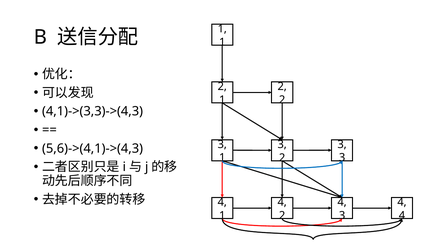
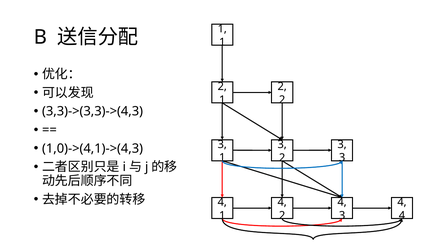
4,1)->(3,3)->(4,3: 4,1)->(3,3)->(4,3 -> 3,3)->(3,3)->(4,3
5,6)->(4,1)->(4,3: 5,6)->(4,1)->(4,3 -> 1,0)->(4,1)->(4,3
